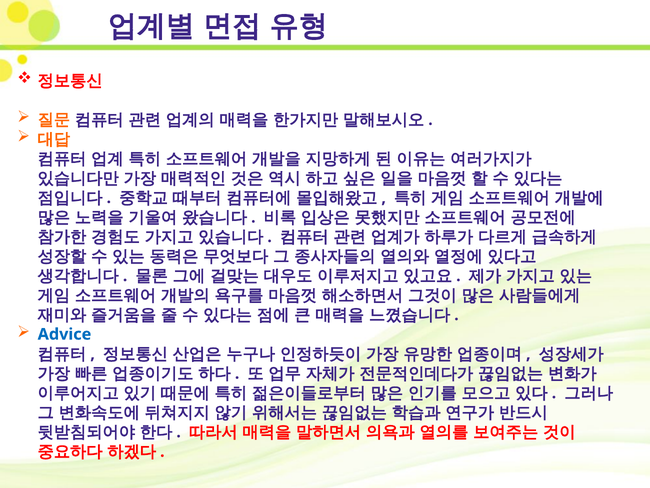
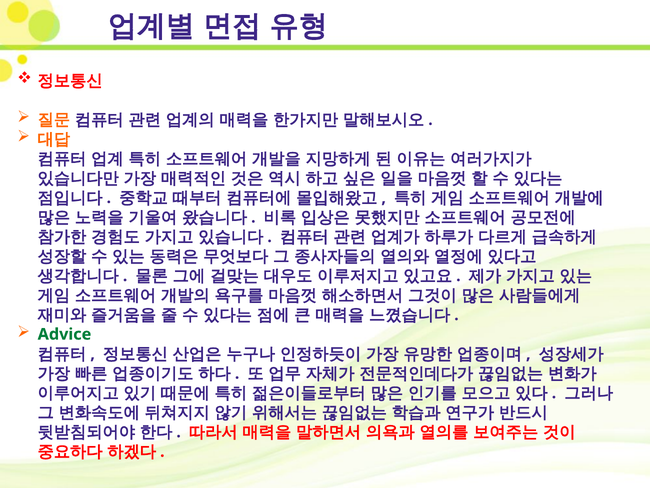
Advice colour: blue -> green
